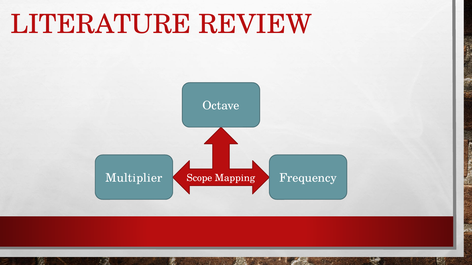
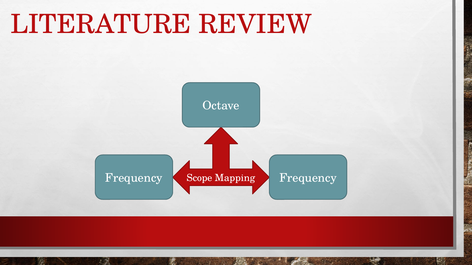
Multiplier at (134, 178): Multiplier -> Frequency
